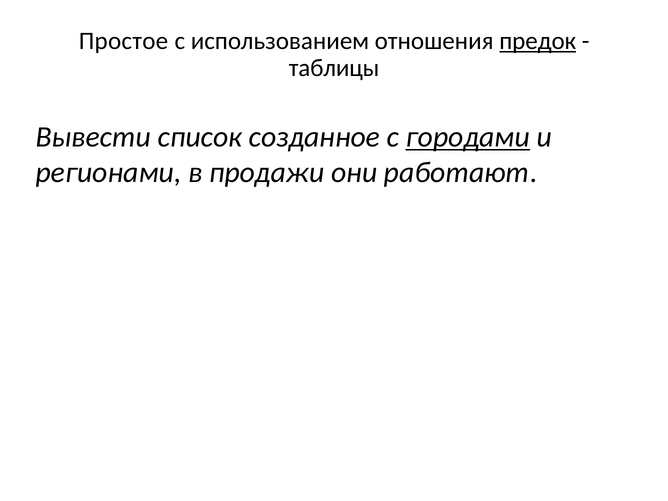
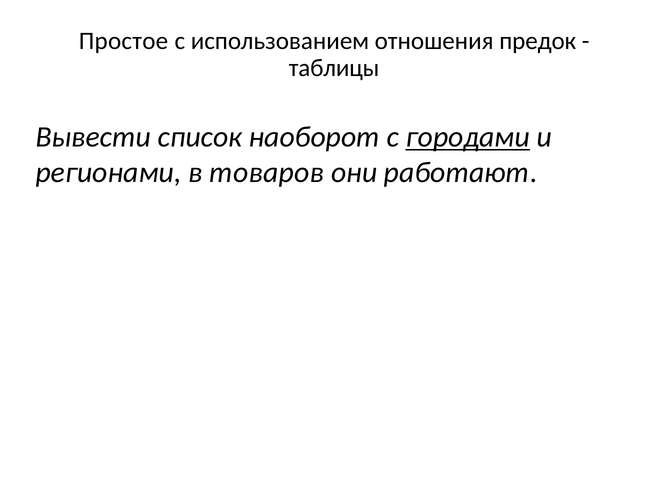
предок underline: present -> none
созданное: созданное -> наоборот
продажи: продажи -> товаров
